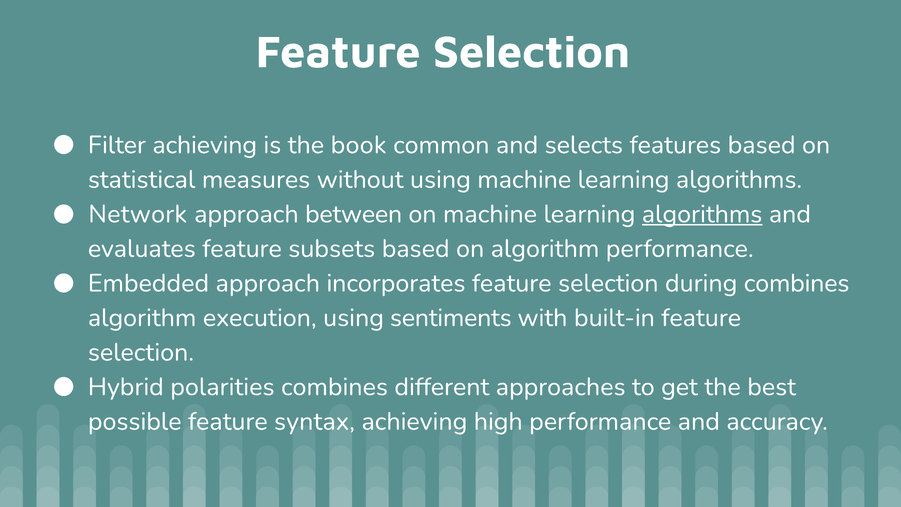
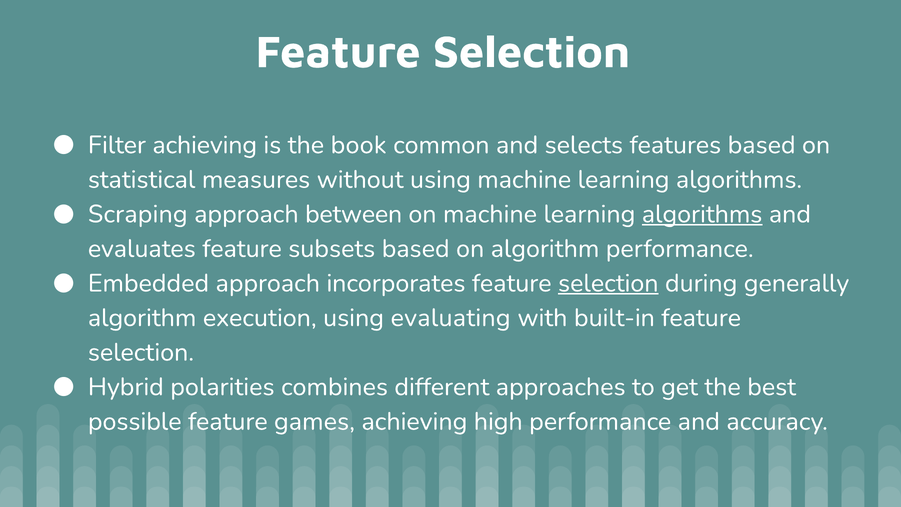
Network: Network -> Scraping
selection at (608, 283) underline: none -> present
during combines: combines -> generally
sentiments: sentiments -> evaluating
syntax: syntax -> games
